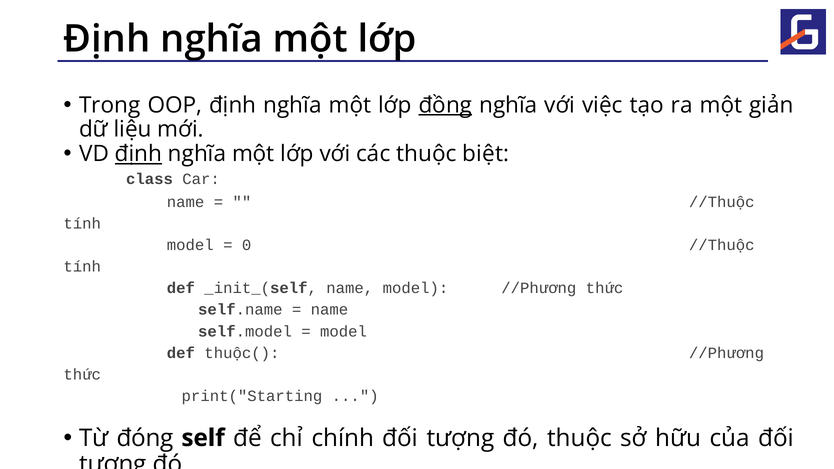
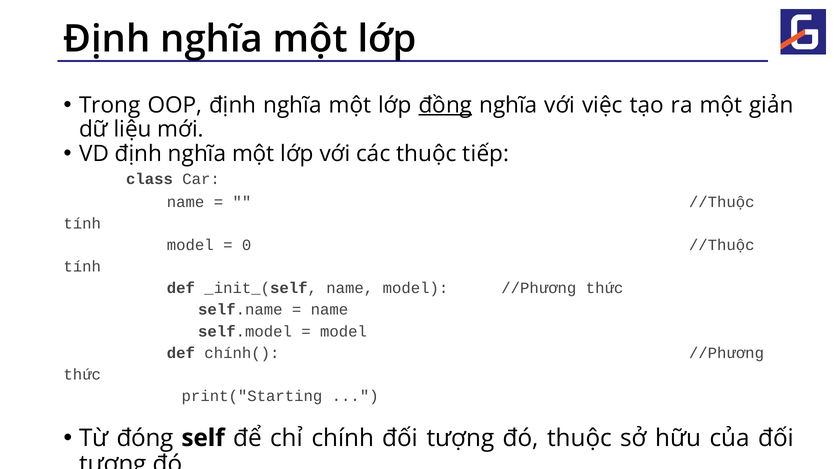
định at (138, 154) underline: present -> none
biệt: biệt -> tiếp
thuộc(: thuộc( -> chính(
